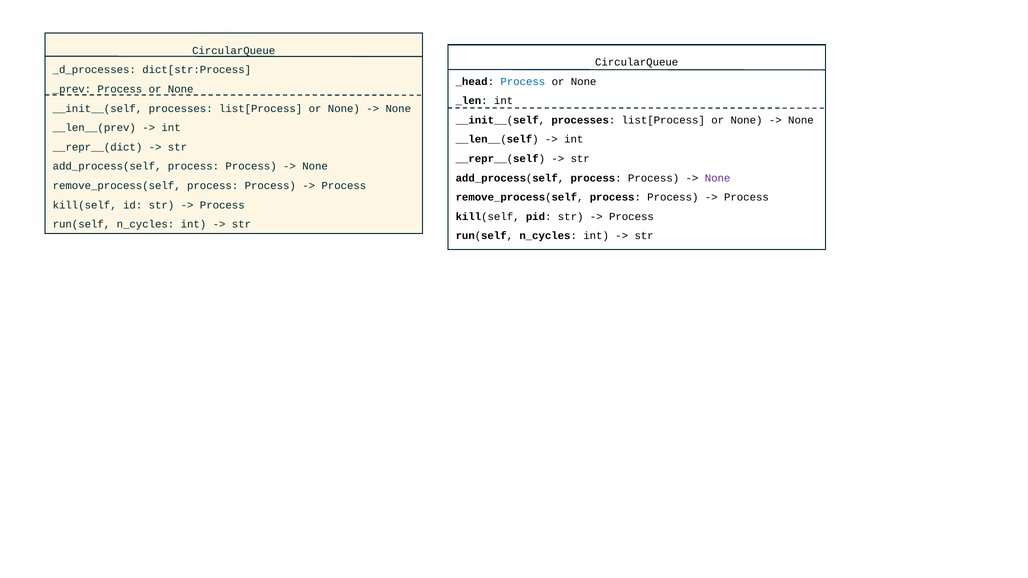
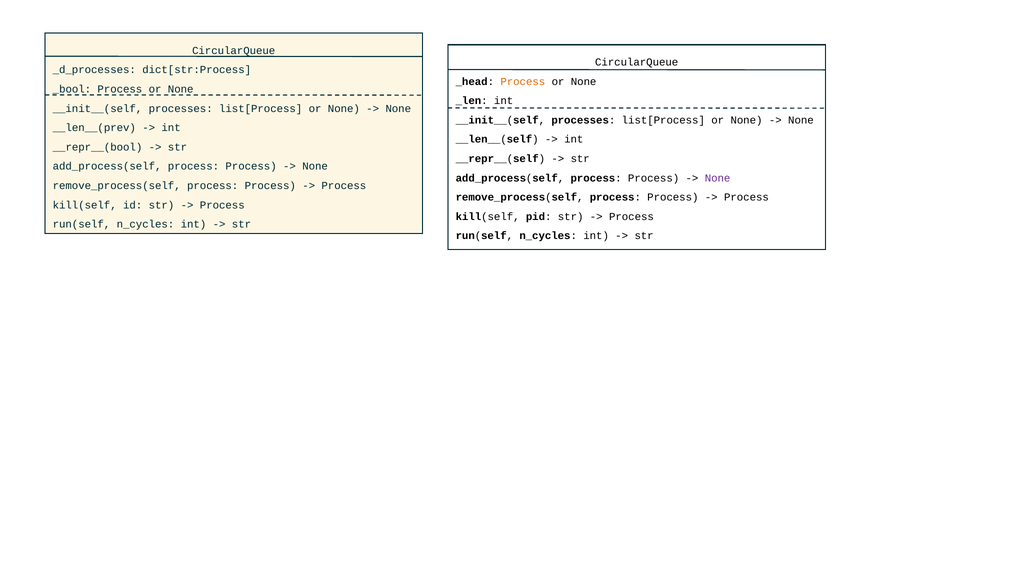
Process at (523, 82) colour: blue -> orange
_prev: _prev -> _bool
__repr__(dict: __repr__(dict -> __repr__(bool
